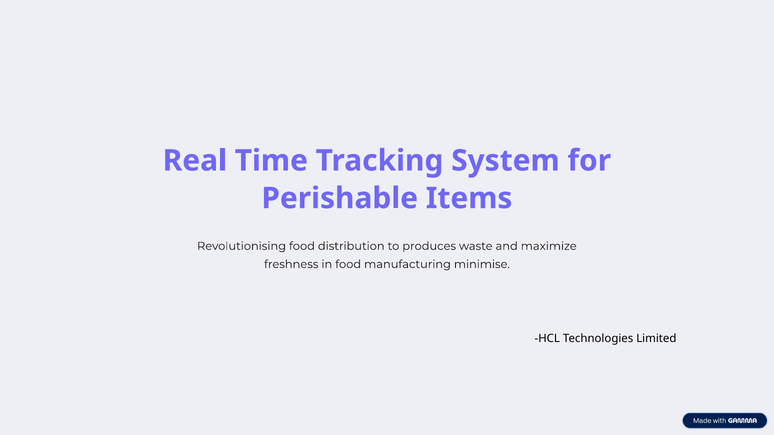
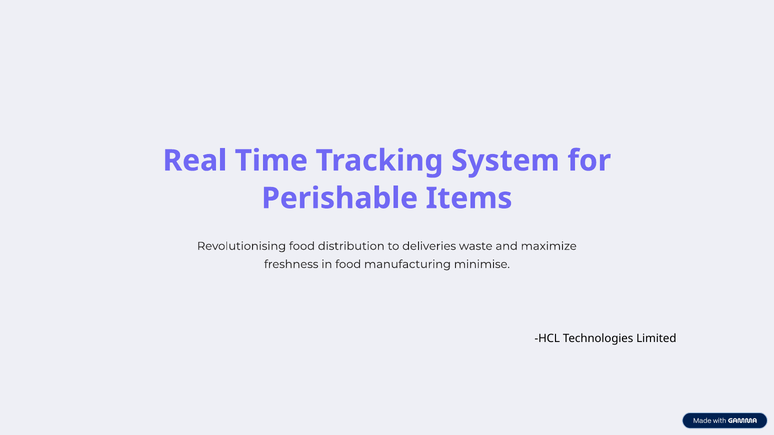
produces: produces -> deliveries
